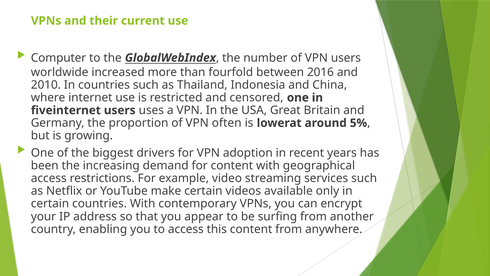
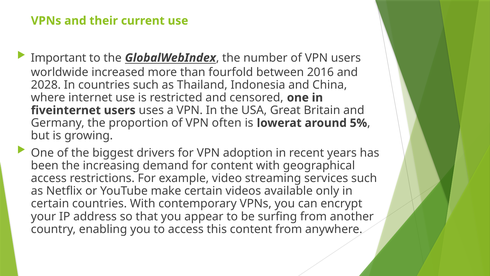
Computer: Computer -> Important
2010: 2010 -> 2028
